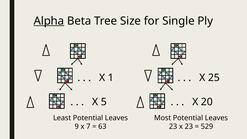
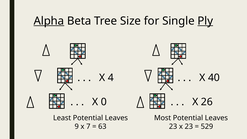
Ply underline: none -> present
1: 1 -> 4
25: 25 -> 40
5: 5 -> 0
20: 20 -> 26
